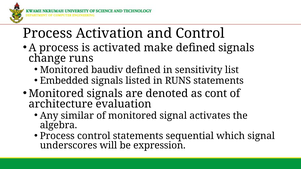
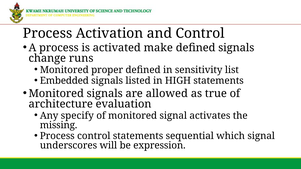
baudiv: baudiv -> proper
in RUNS: RUNS -> HIGH
denoted: denoted -> allowed
cont: cont -> true
similar: similar -> specify
algebra: algebra -> missing
